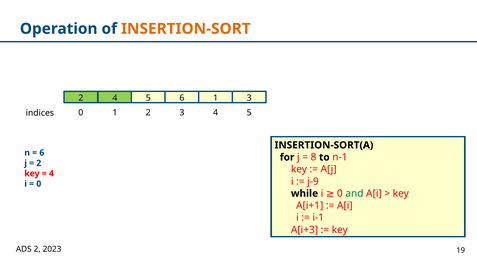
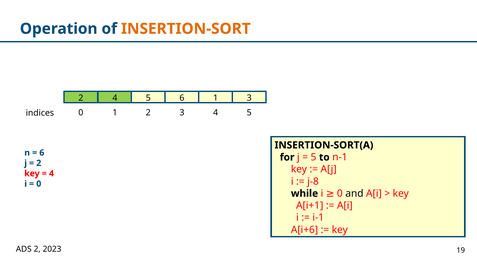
8 at (314, 157): 8 -> 5
j-9: j-9 -> j-8
and colour: green -> black
A[i+3: A[i+3 -> A[i+6
